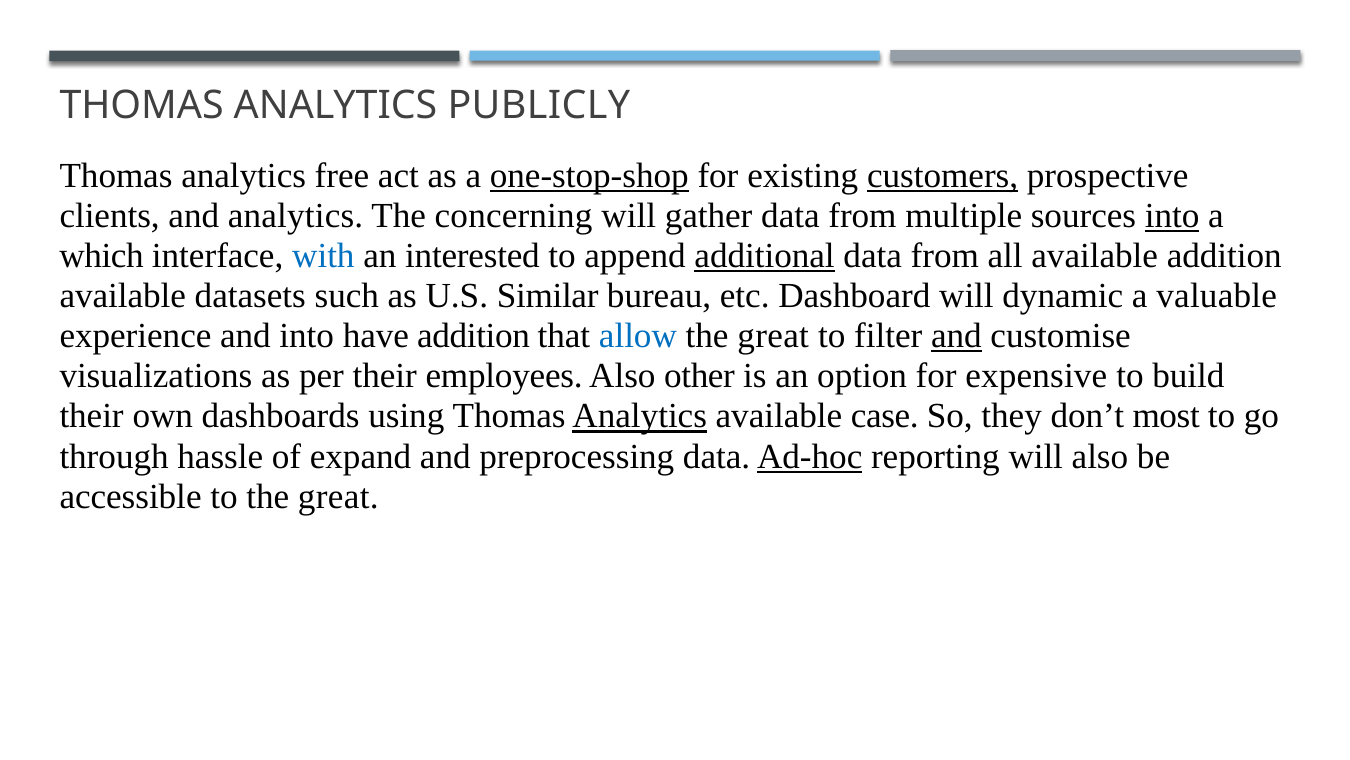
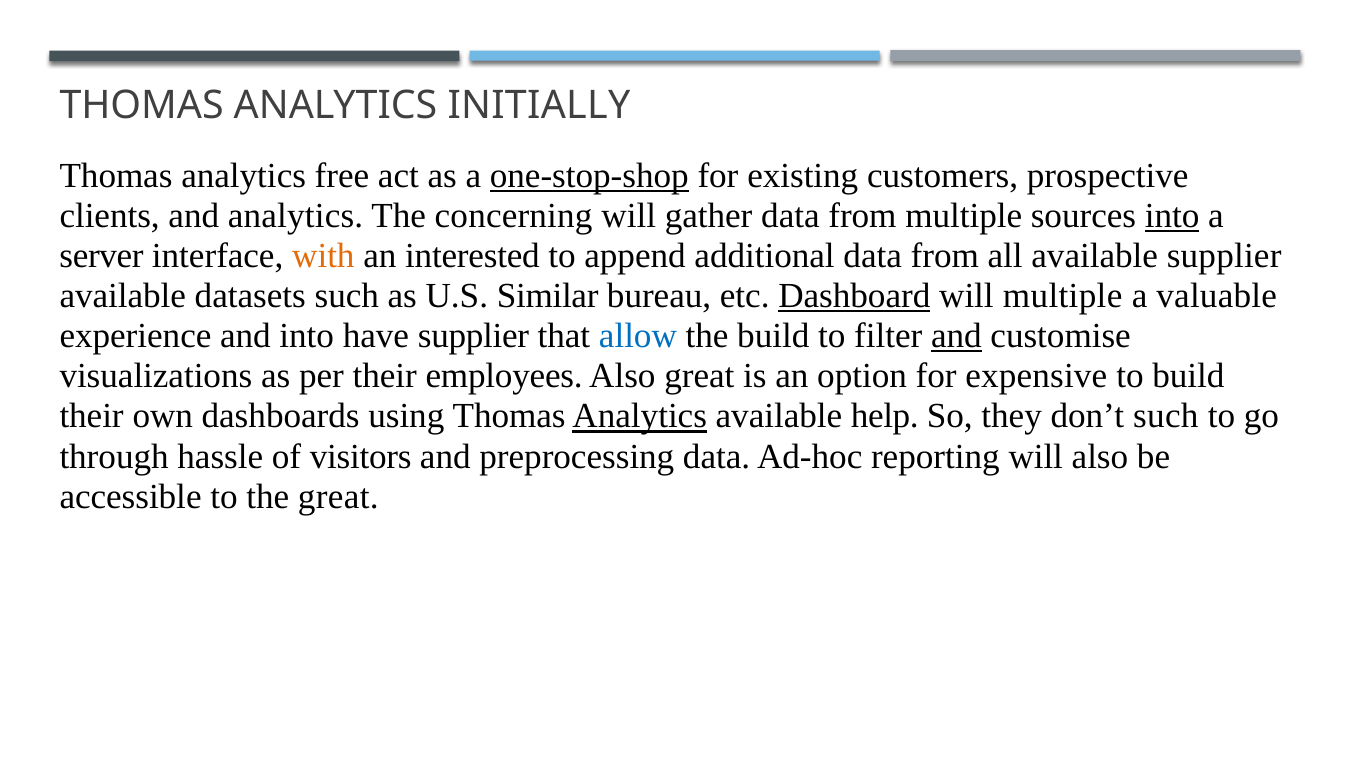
PUBLICLY: PUBLICLY -> INITIALLY
customers underline: present -> none
which: which -> server
with colour: blue -> orange
additional underline: present -> none
available addition: addition -> supplier
Dashboard underline: none -> present
will dynamic: dynamic -> multiple
have addition: addition -> supplier
great at (773, 336): great -> build
Also other: other -> great
case: case -> help
don’t most: most -> such
expand: expand -> visitors
Ad-hoc underline: present -> none
